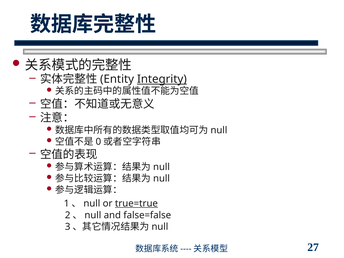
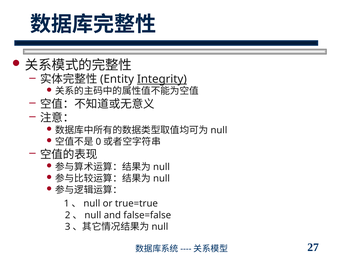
true=true underline: present -> none
